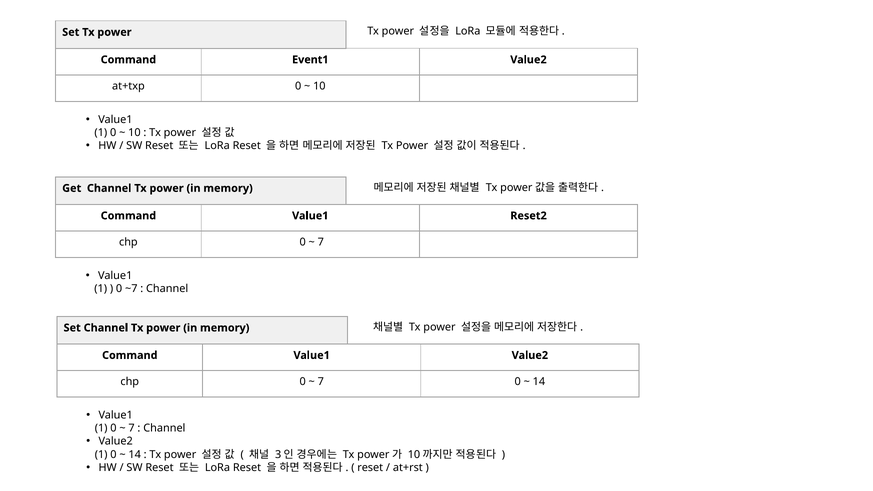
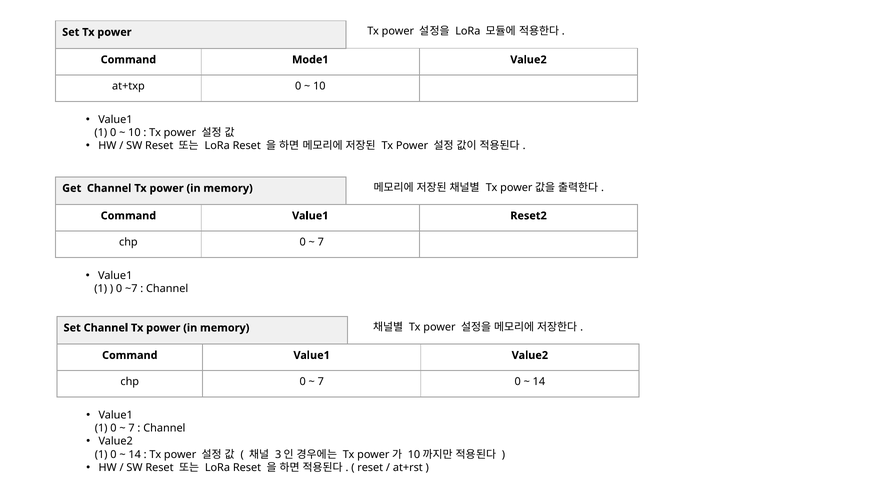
Event1: Event1 -> Mode1
